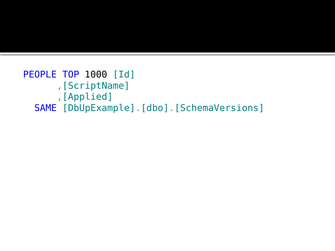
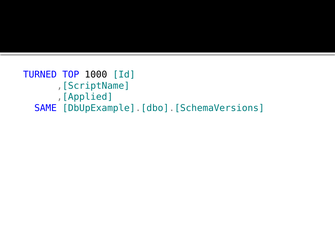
PEOPLE: PEOPLE -> TURNED
